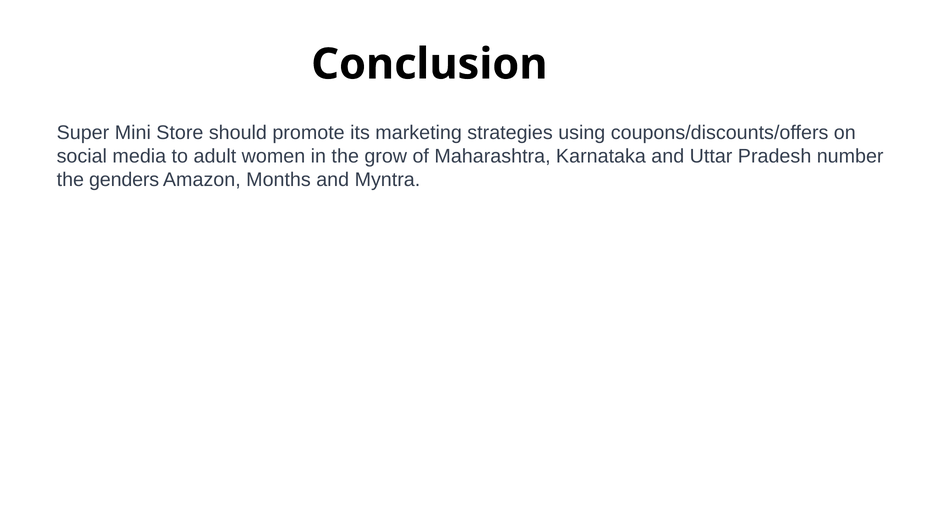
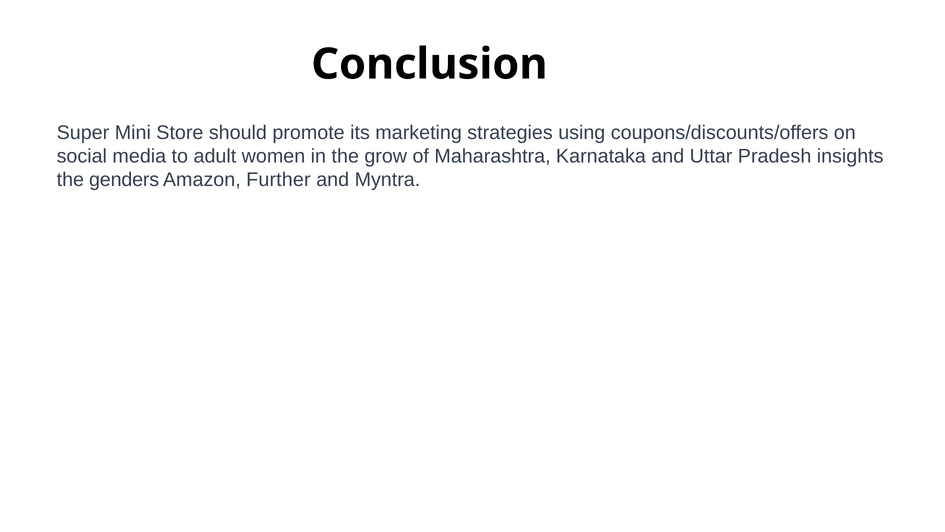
number: number -> insights
Months: Months -> Further
